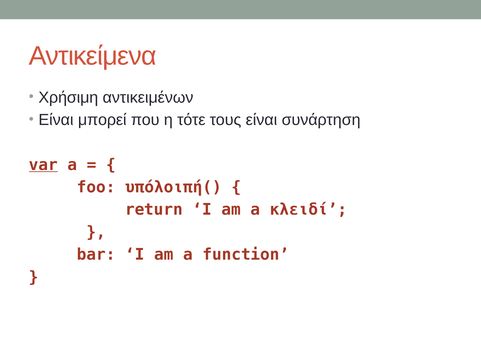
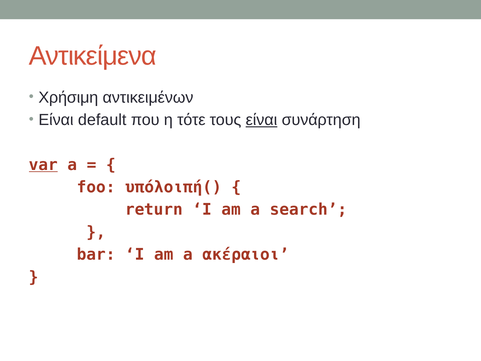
μπορεί: μπορεί -> default
είναι at (261, 120) underline: none -> present
κλειδί: κλειδί -> search
function: function -> ακέραιοι
